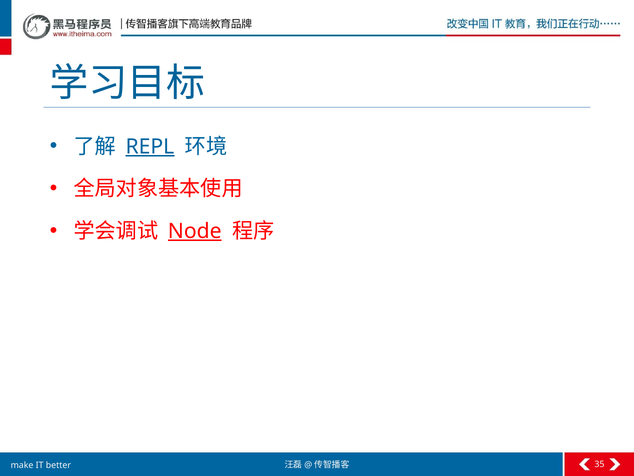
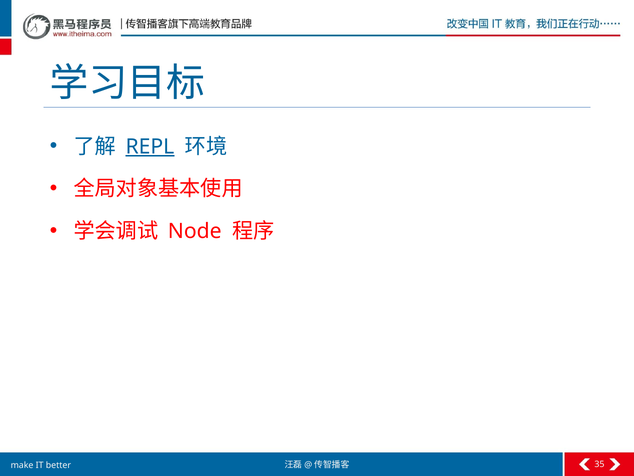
Node underline: present -> none
